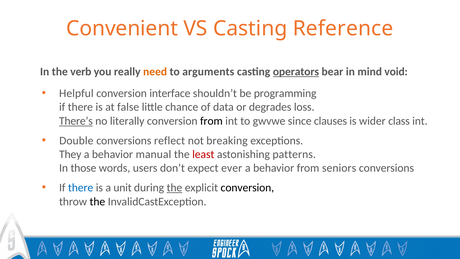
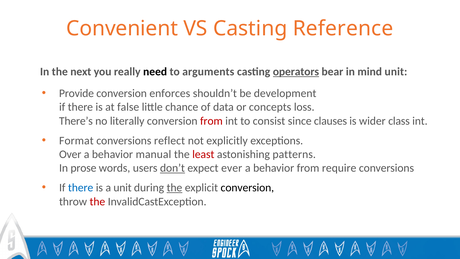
verb: verb -> next
need colour: orange -> black
mind void: void -> unit
Helpful: Helpful -> Provide
interface: interface -> enforces
programming: programming -> development
degrades: degrades -> concepts
There’s underline: present -> none
from at (211, 121) colour: black -> red
gwvwe: gwvwe -> consist
Double: Double -> Format
breaking: breaking -> explicitly
They: They -> Over
those: those -> prose
don’t underline: none -> present
seniors: seniors -> require
the at (97, 201) colour: black -> red
